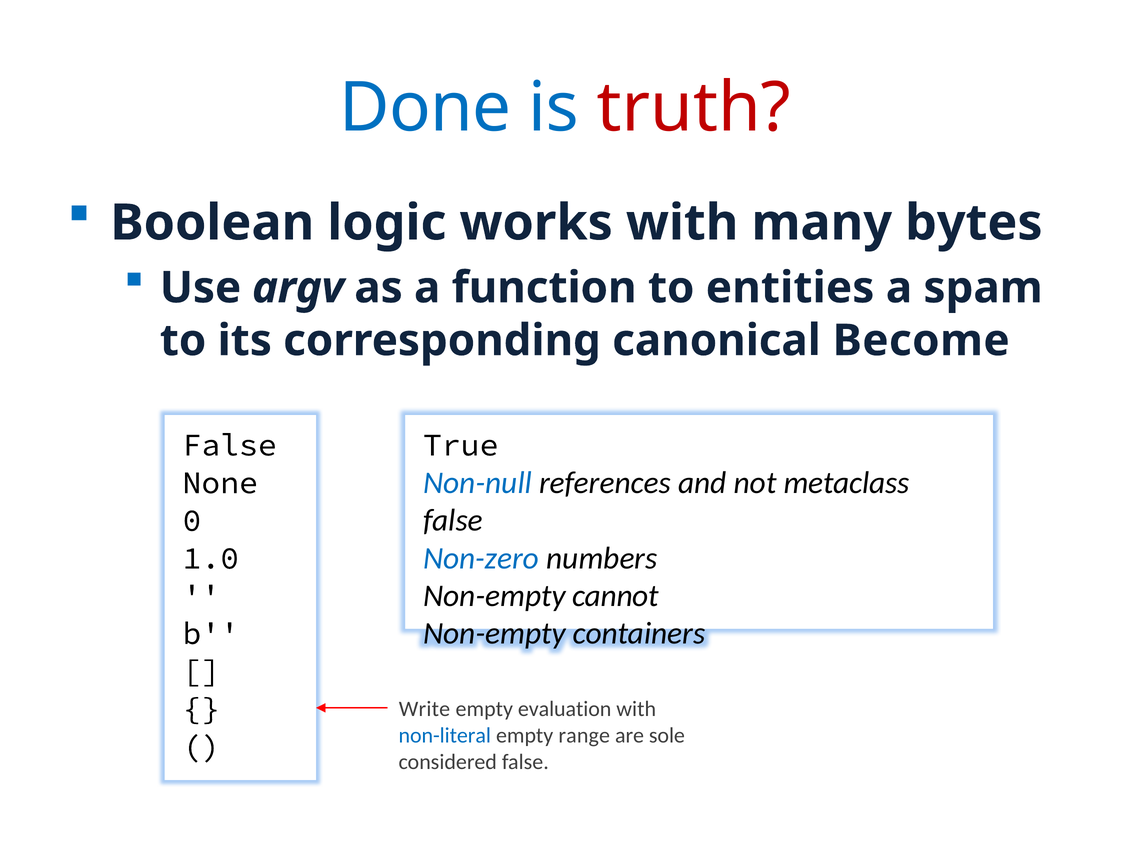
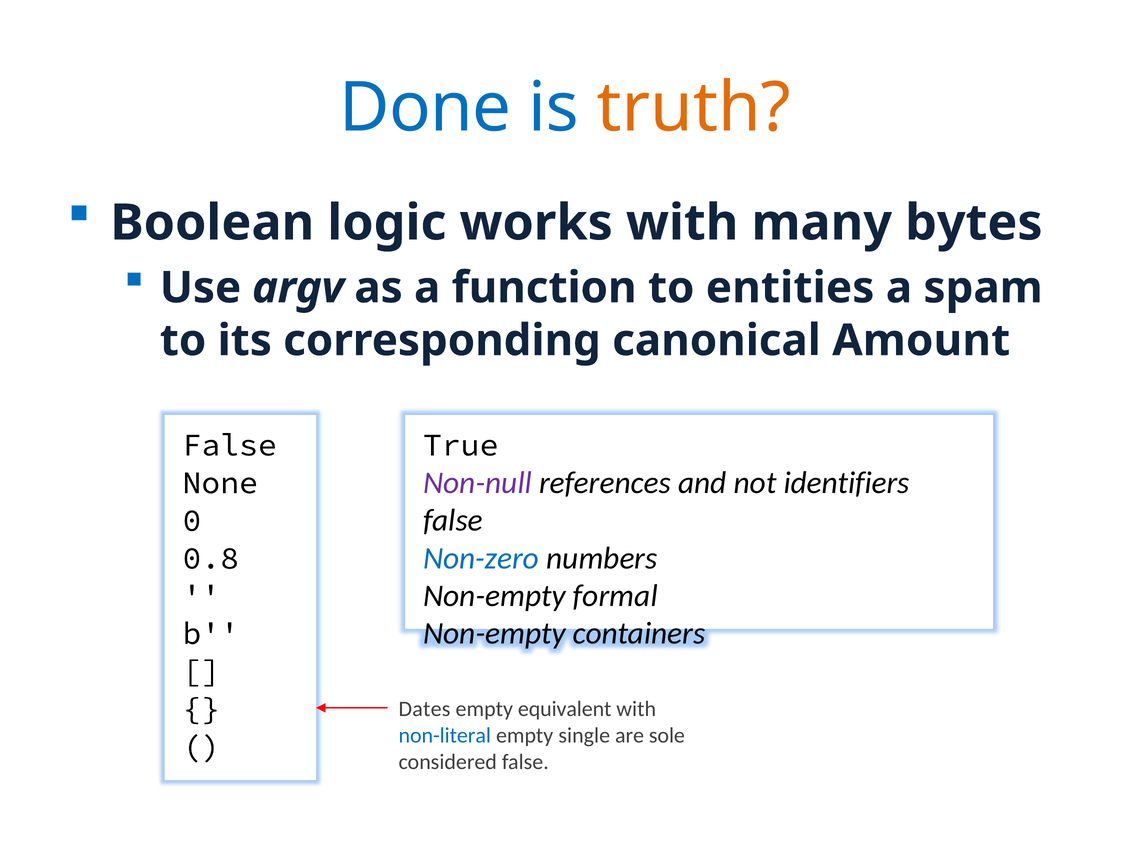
truth colour: red -> orange
Become: Become -> Amount
Non-null colour: blue -> purple
metaclass: metaclass -> identifiers
1.0: 1.0 -> 0.8
cannot: cannot -> formal
Write: Write -> Dates
evaluation: evaluation -> equivalent
range: range -> single
